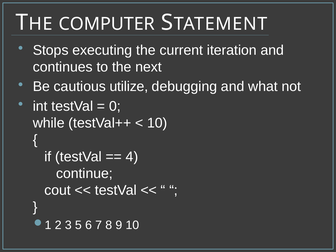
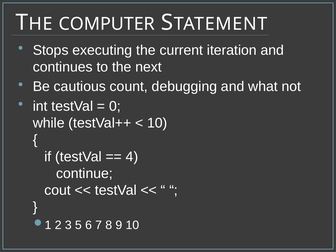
utilize: utilize -> count
